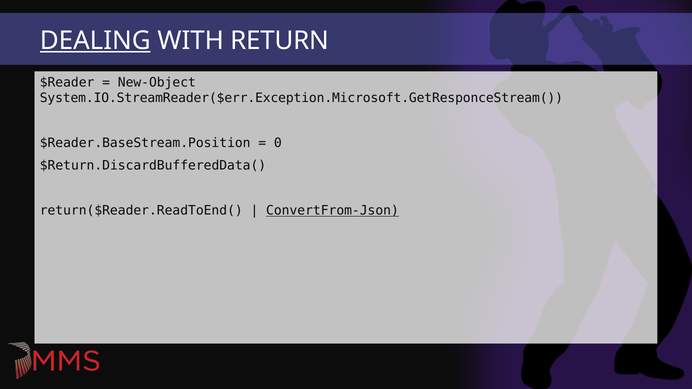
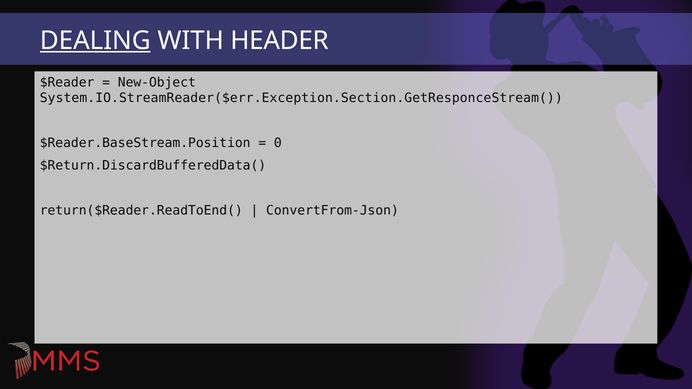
RETURN: RETURN -> HEADER
System.IO.StreamReader($err.Exception.Microsoft.GetResponceStream(: System.IO.StreamReader($err.Exception.Microsoft.GetResponceStream( -> System.IO.StreamReader($err.Exception.Section.GetResponceStream(
ConvertFrom-Json underline: present -> none
